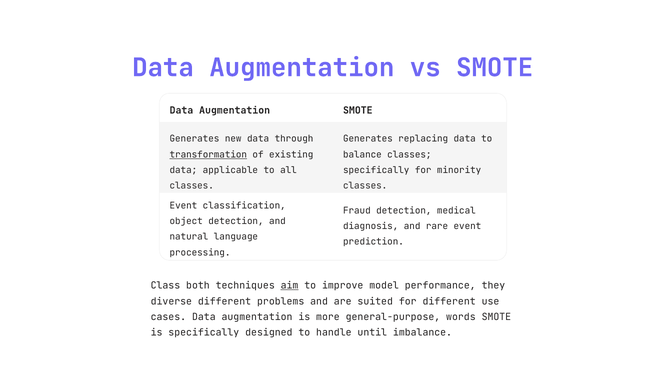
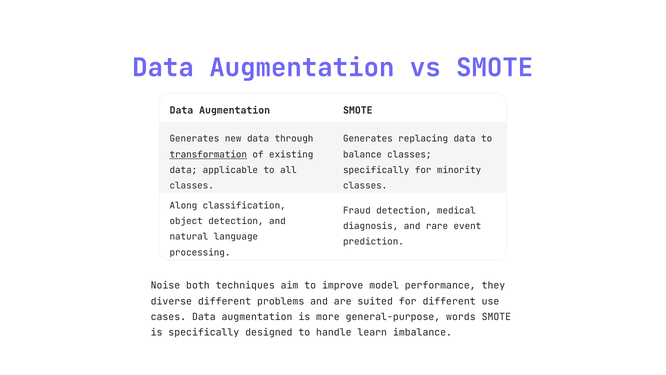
Event at (183, 205): Event -> Along
Class: Class -> Noise
aim underline: present -> none
until: until -> learn
